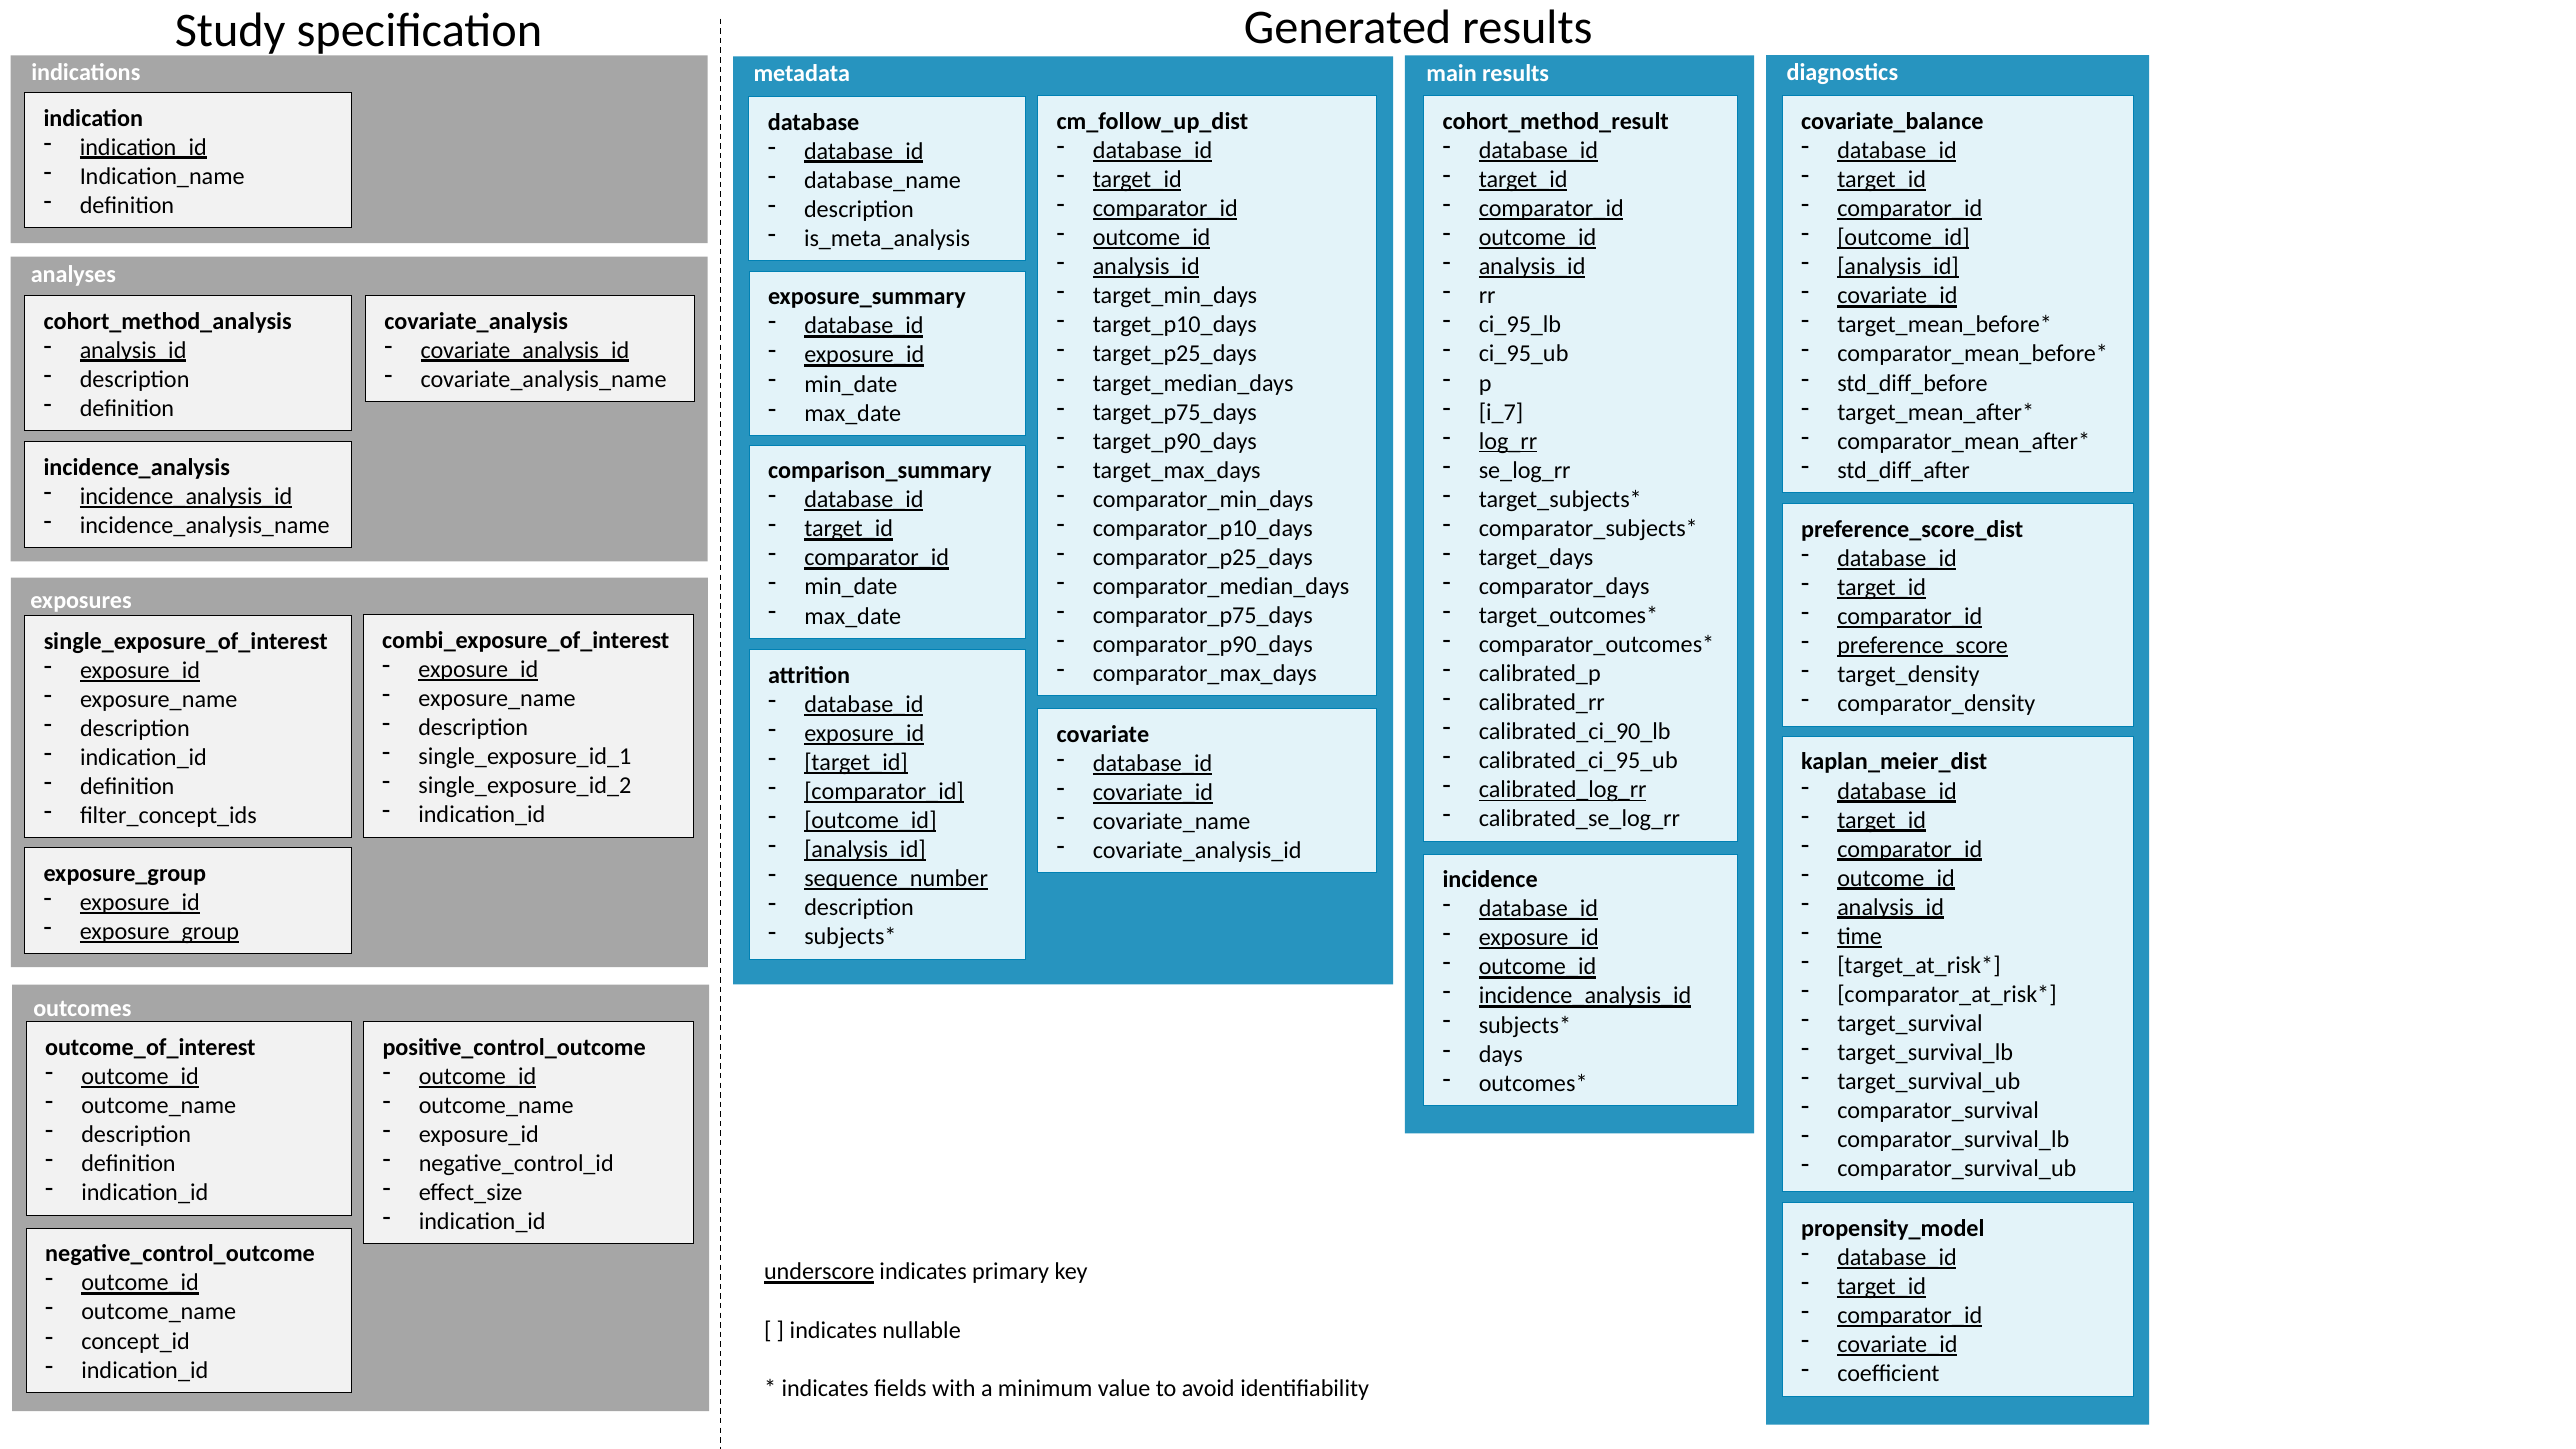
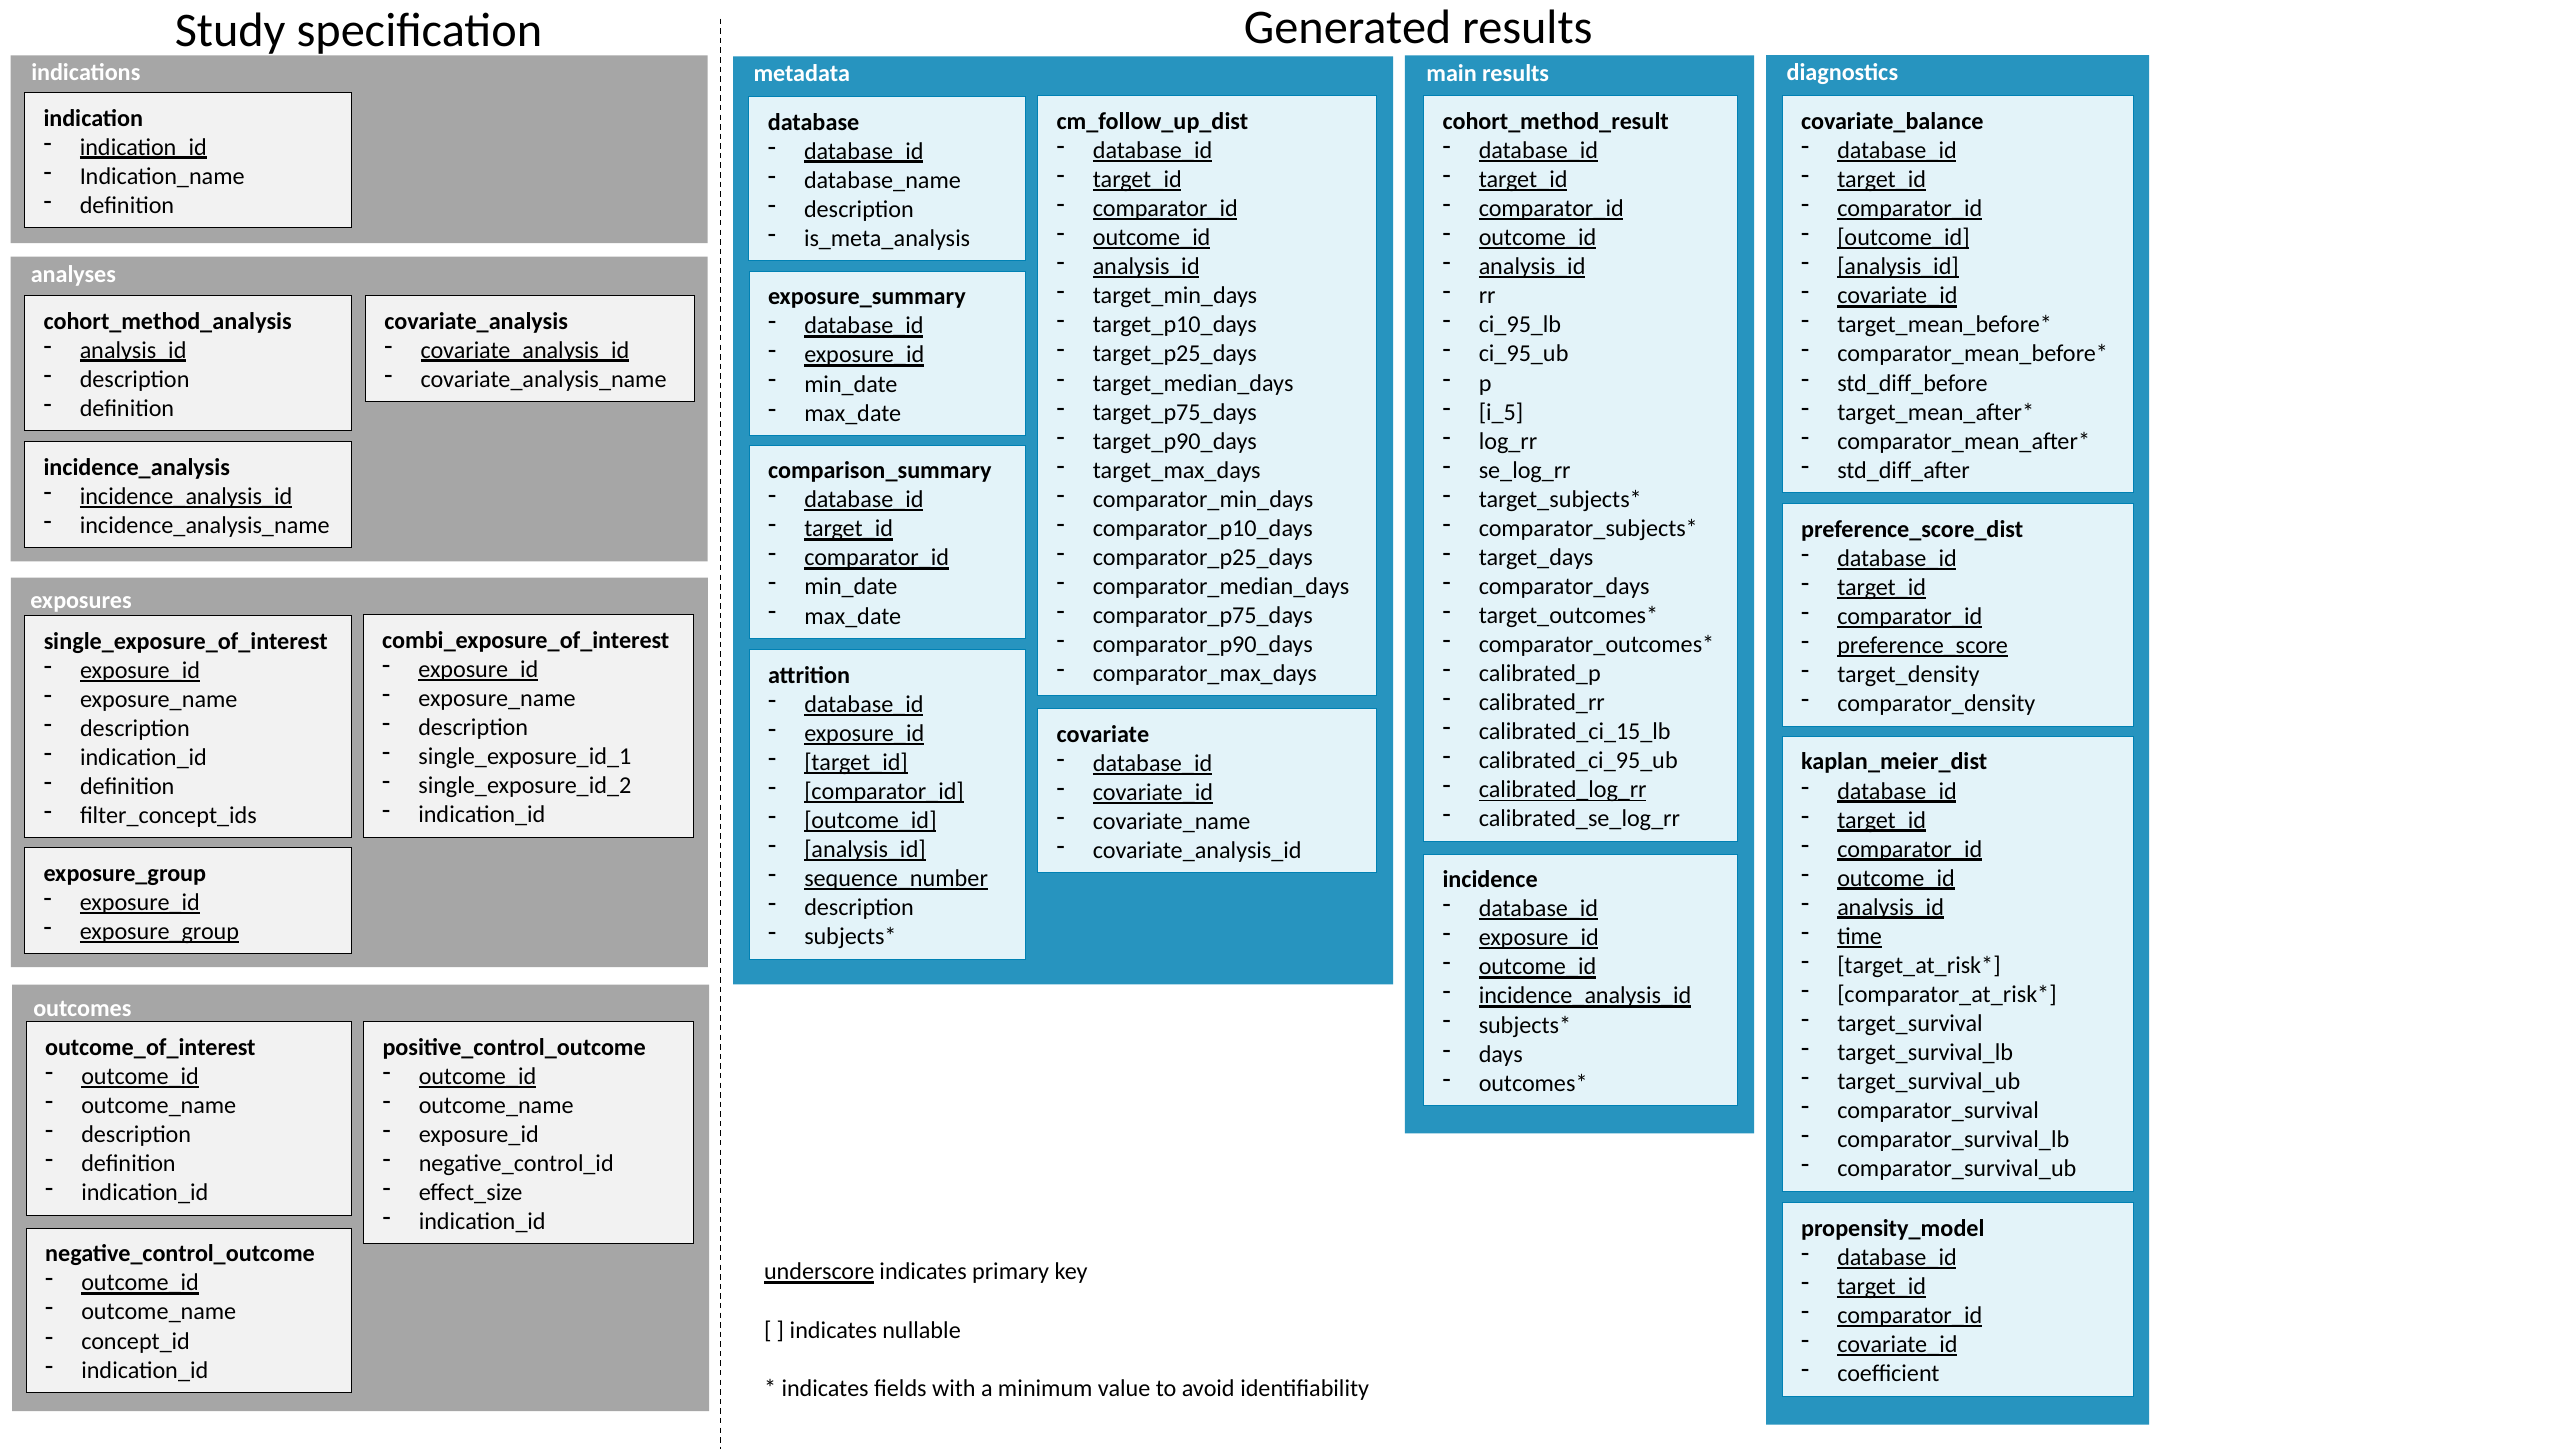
i_7: i_7 -> i_5
log_rr underline: present -> none
calibrated_ci_90_lb: calibrated_ci_90_lb -> calibrated_ci_15_lb
